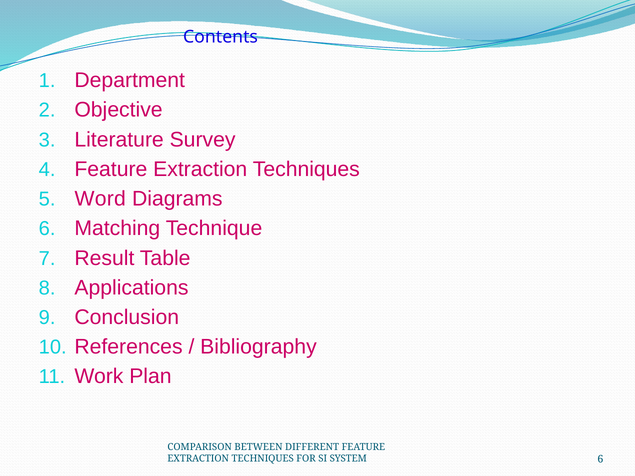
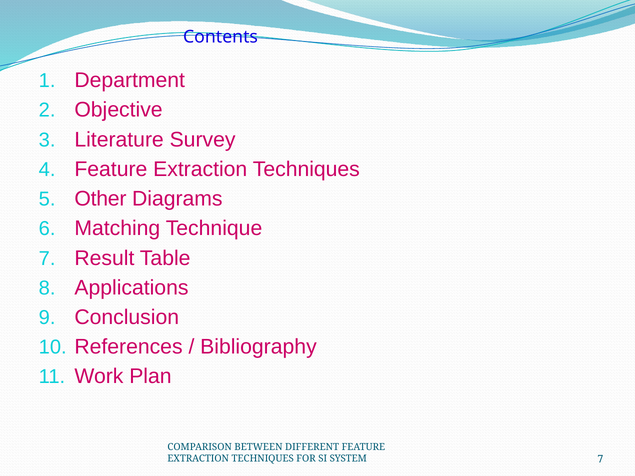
Word: Word -> Other
SYSTEM 6: 6 -> 7
